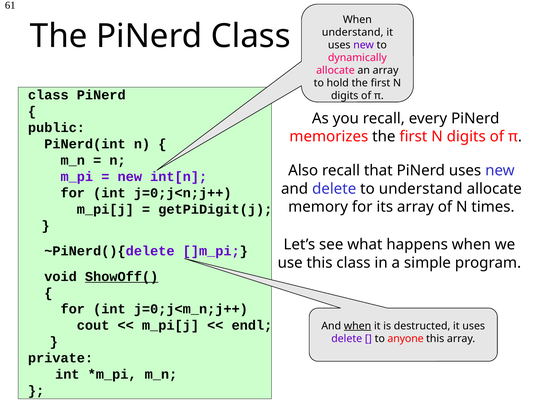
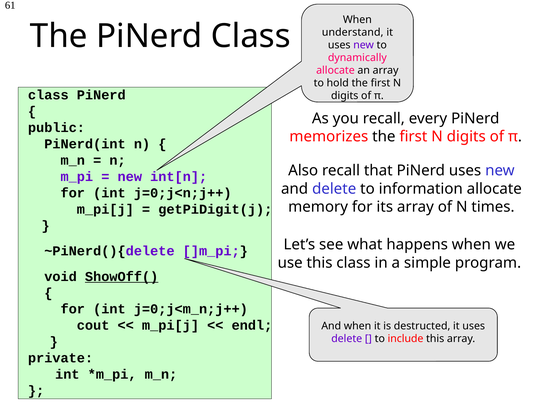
to understand: understand -> information
when at (358, 325) underline: present -> none
anyone: anyone -> include
